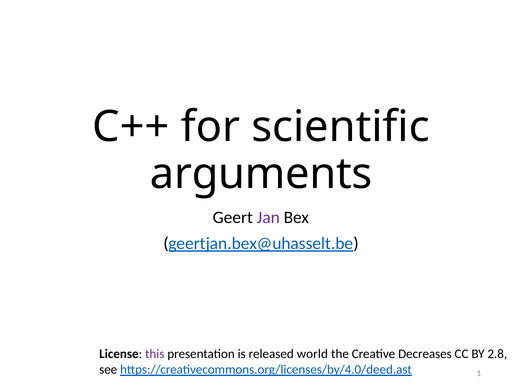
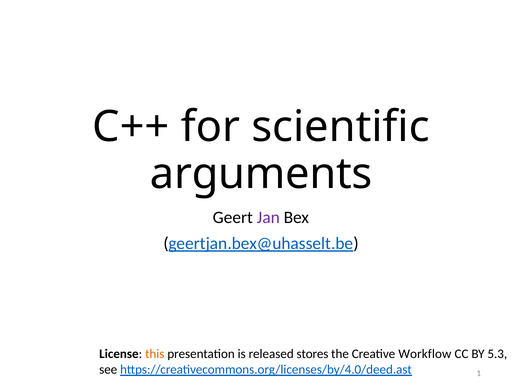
this colour: purple -> orange
world: world -> stores
Decreases: Decreases -> Workflow
2.8: 2.8 -> 5.3
